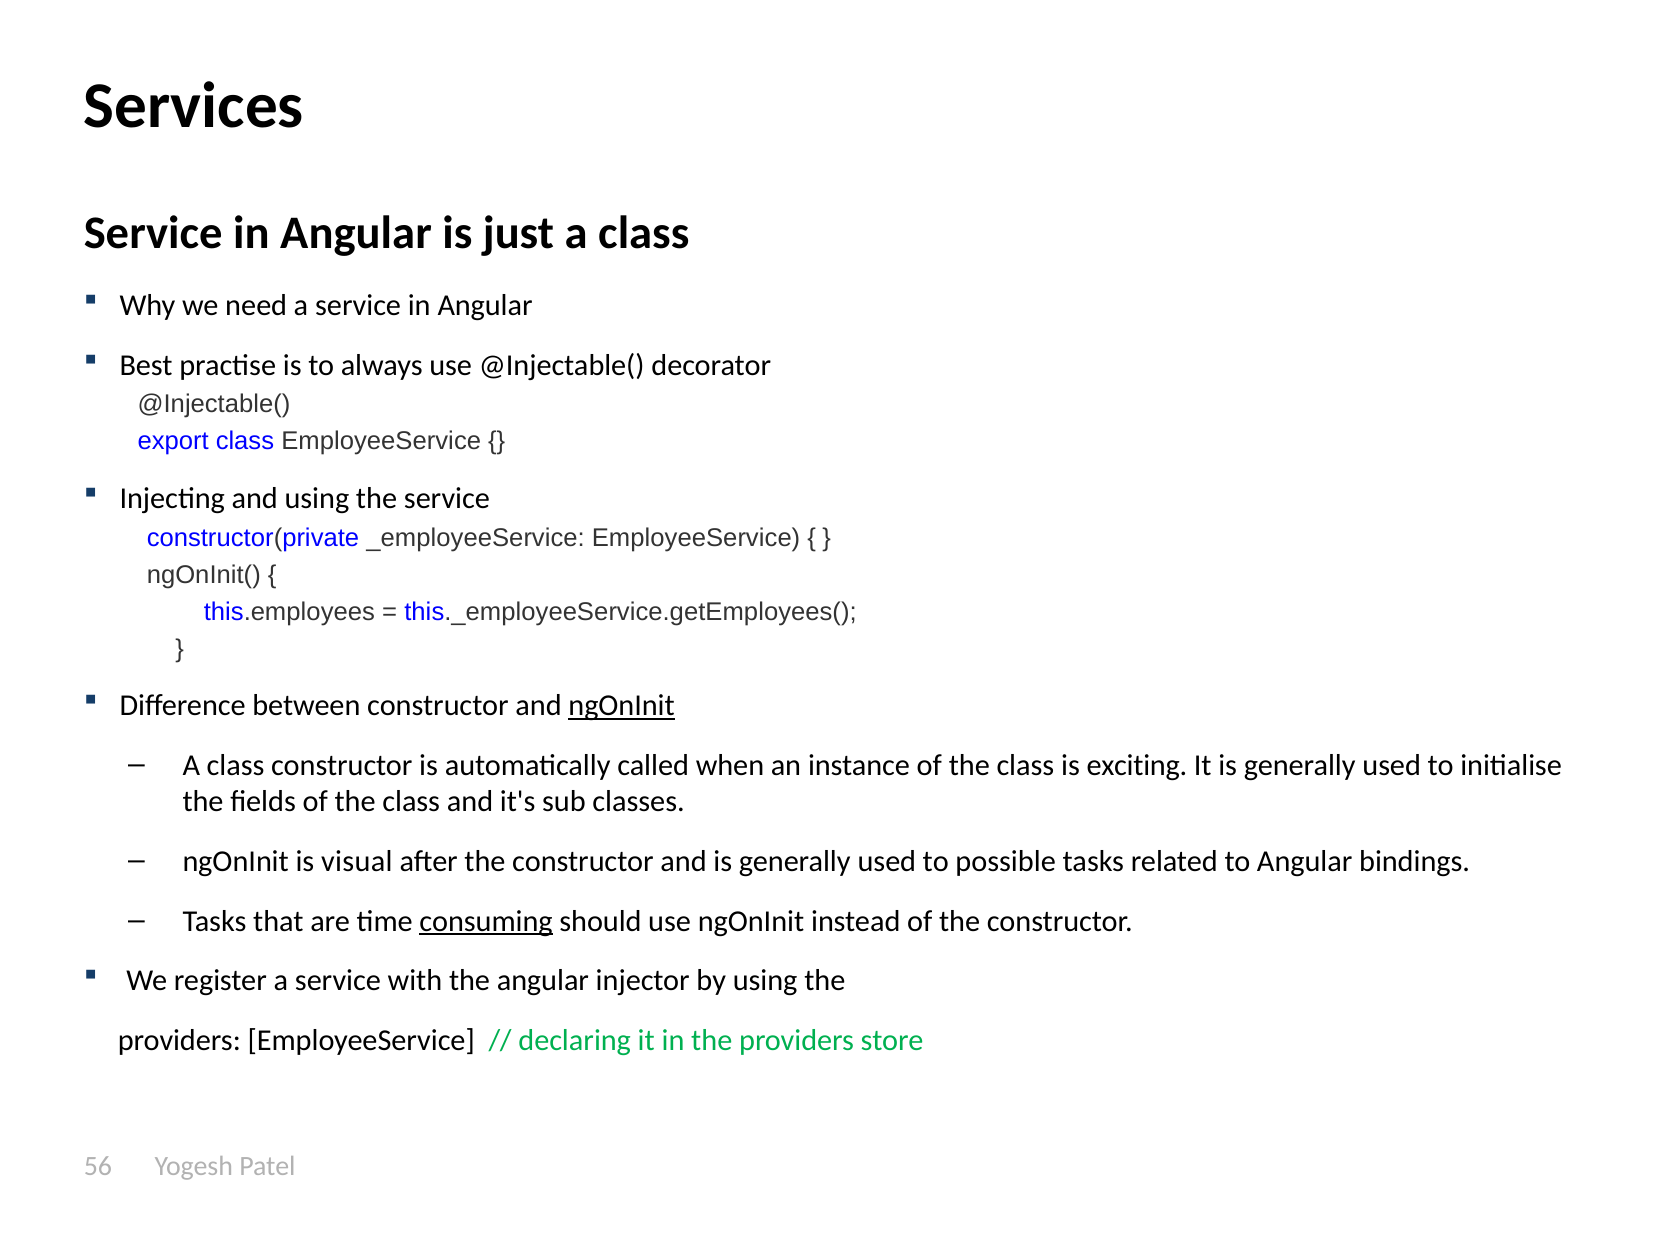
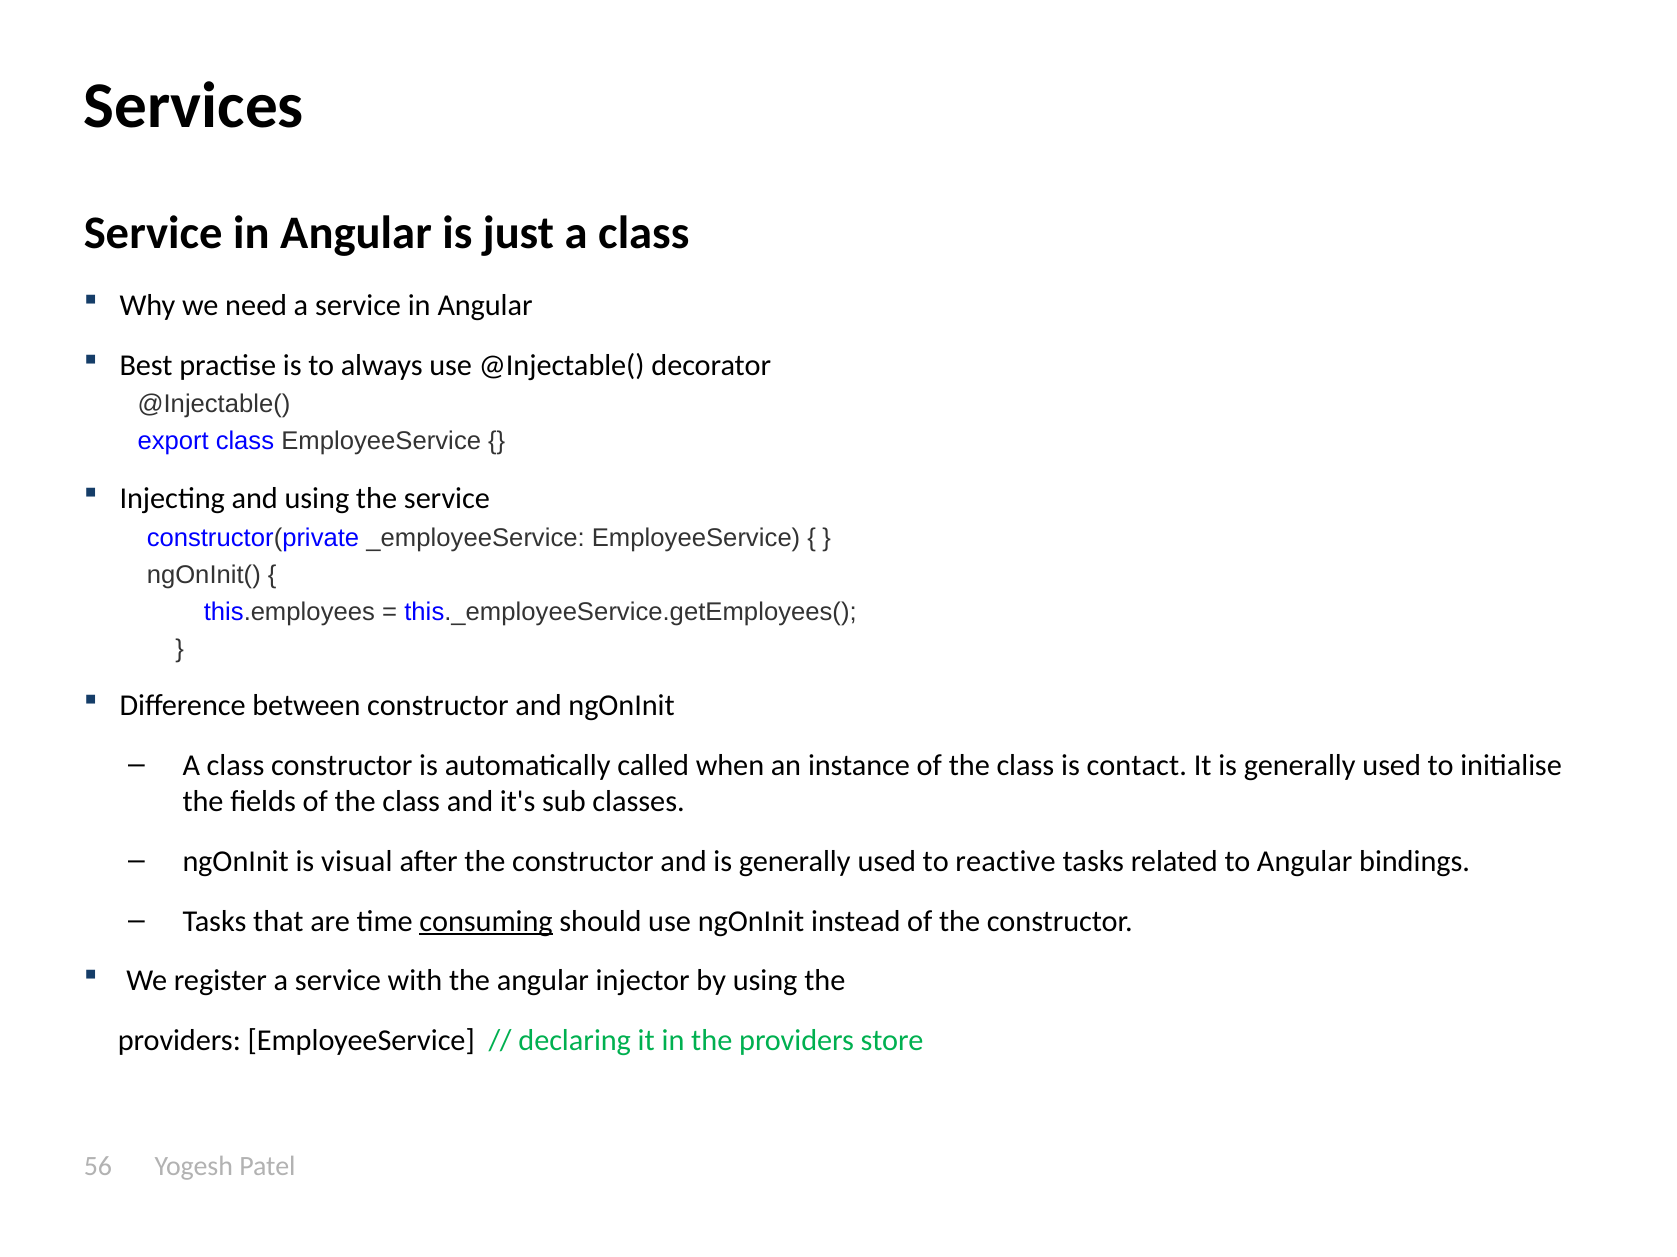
ngOnInit at (622, 706) underline: present -> none
exciting: exciting -> contact
possible: possible -> reactive
